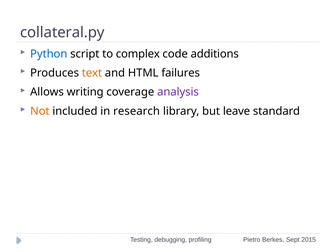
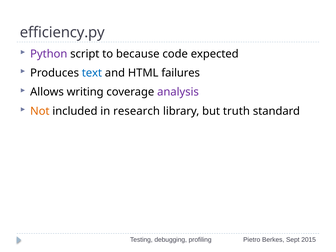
collateral.py: collateral.py -> efficiency.py
Python colour: blue -> purple
complex: complex -> because
additions: additions -> expected
text colour: orange -> blue
leave: leave -> truth
